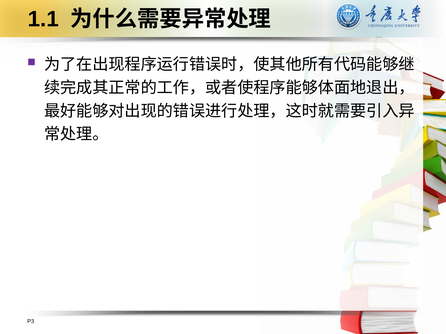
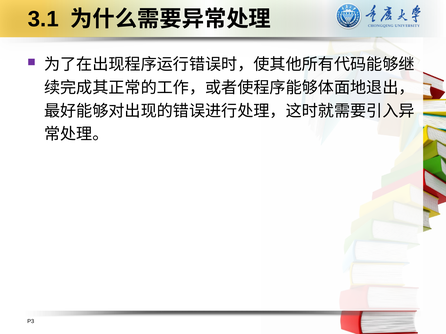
1.1: 1.1 -> 3.1
